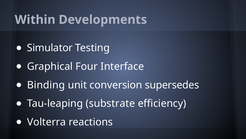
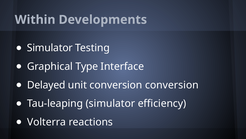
Four: Four -> Type
Binding: Binding -> Delayed
conversion supersedes: supersedes -> conversion
Tau-leaping substrate: substrate -> simulator
